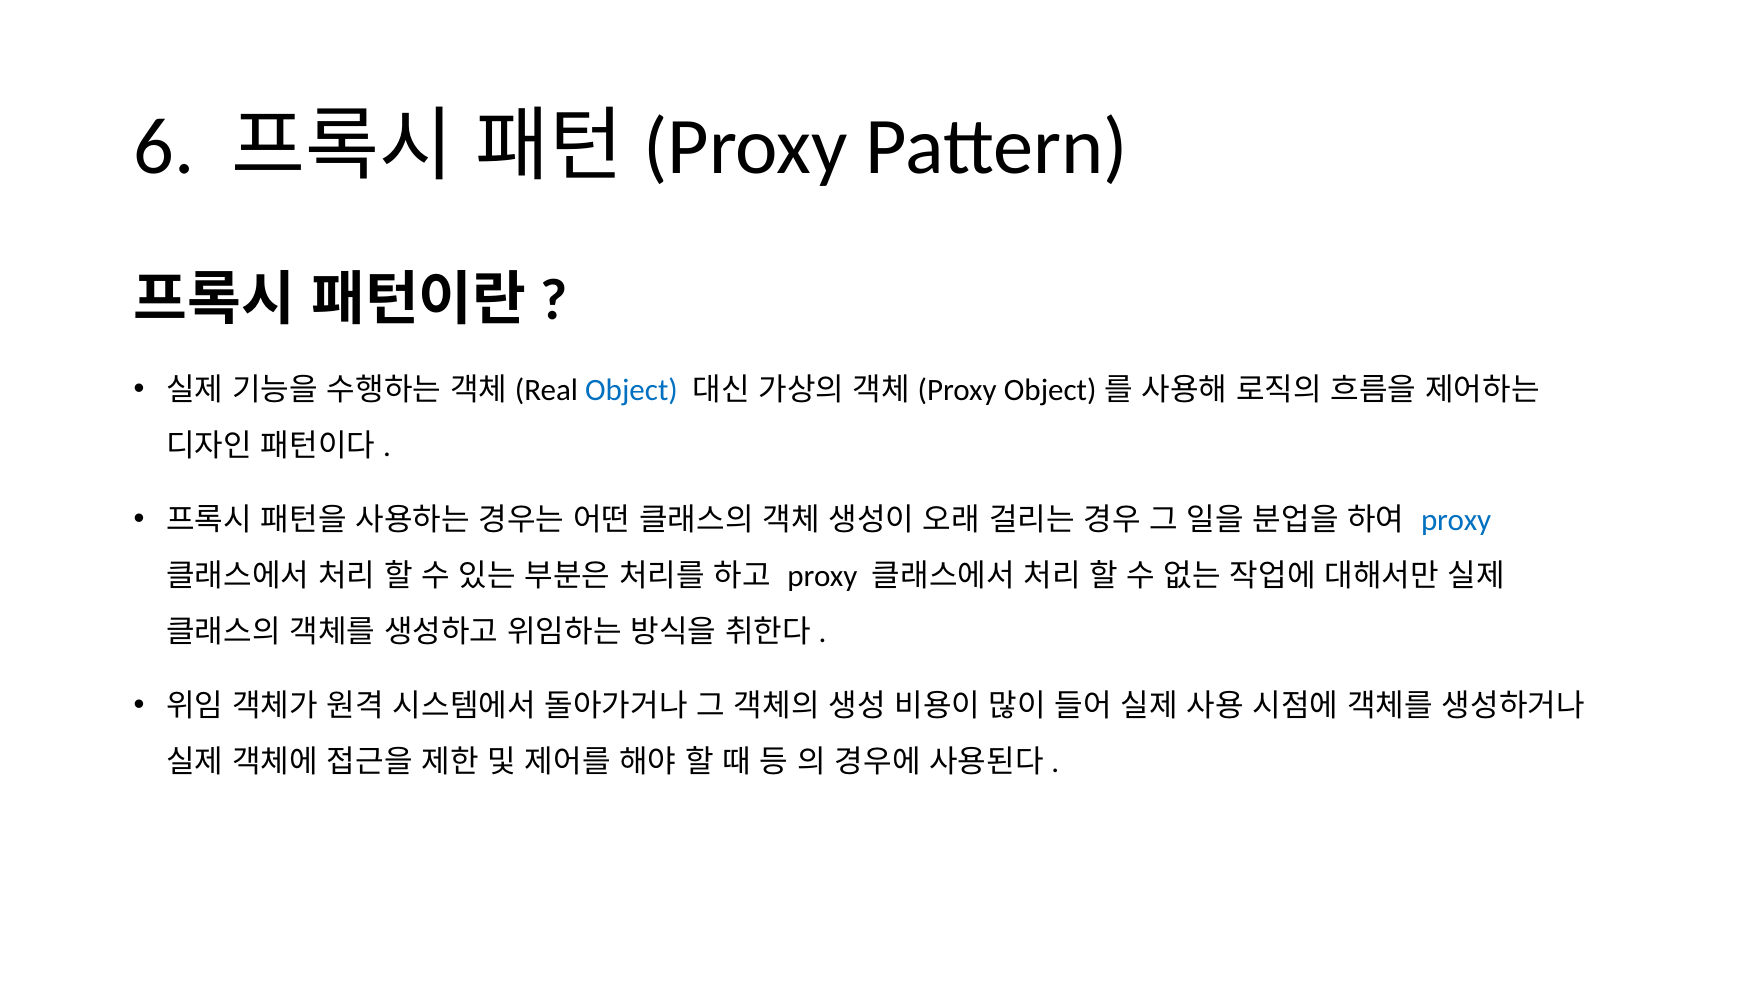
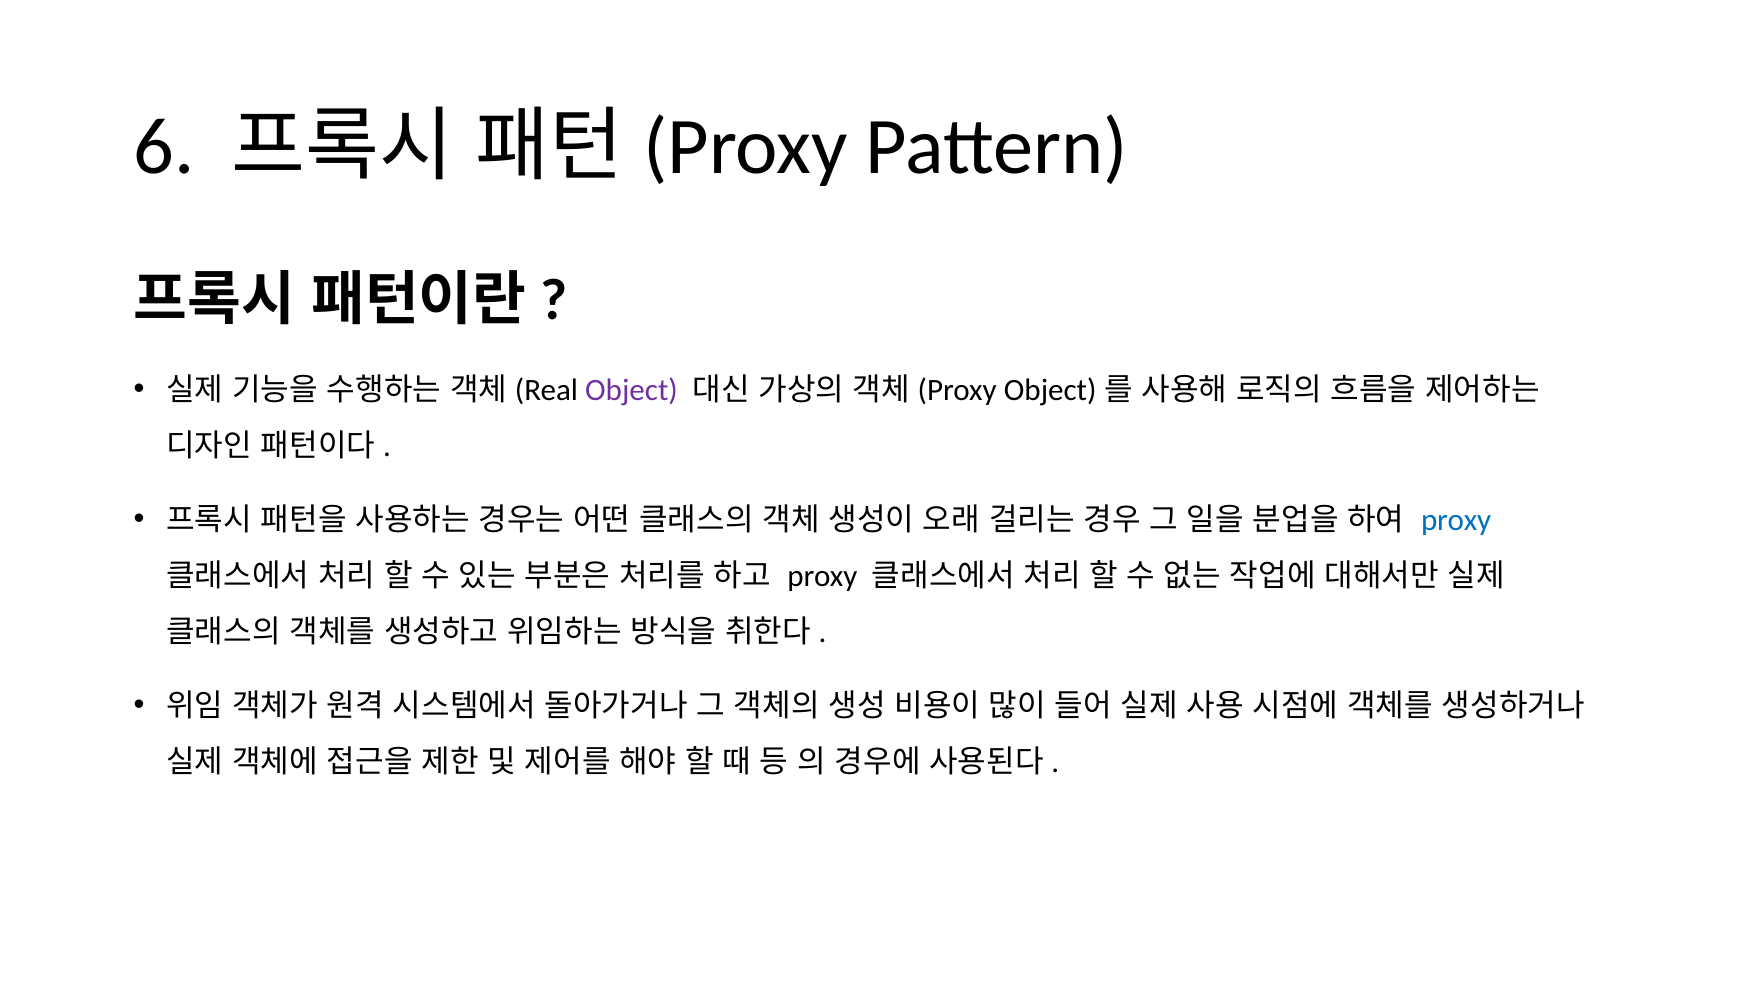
Object colour: blue -> purple
